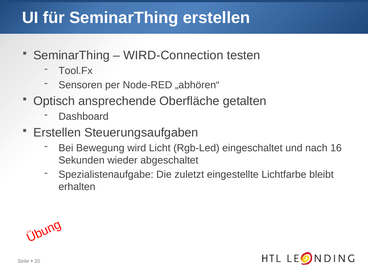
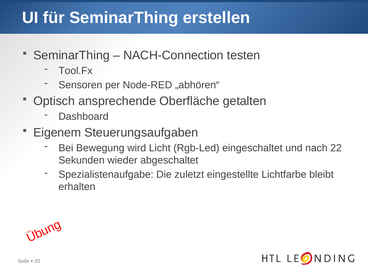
WIRD-Connection: WIRD-Connection -> NACH-Connection
Erstellen at (57, 133): Erstellen -> Eigenem
16: 16 -> 22
